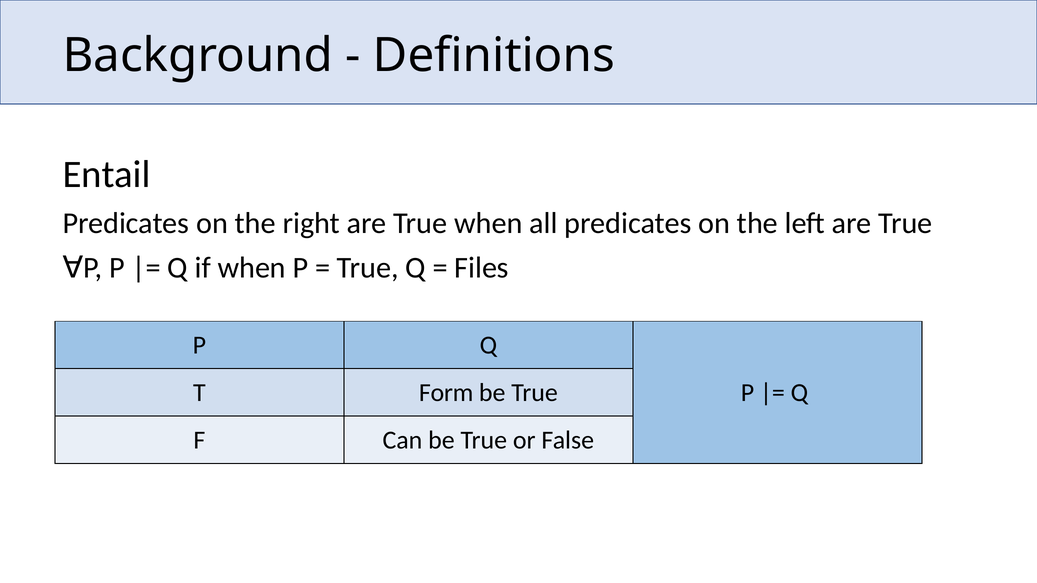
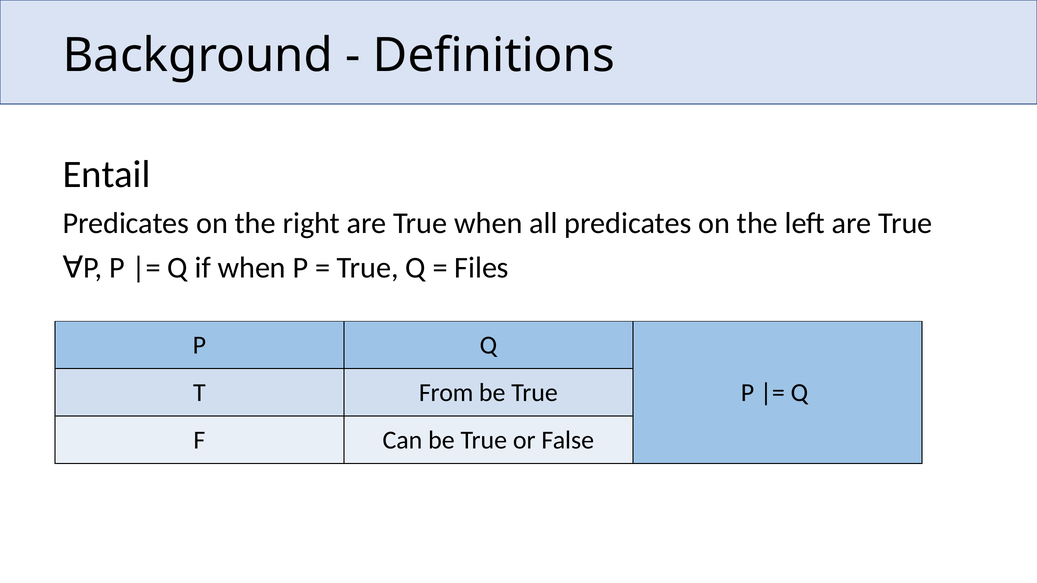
Form: Form -> From
